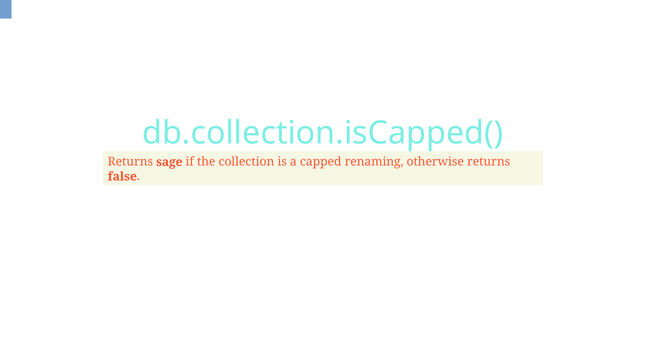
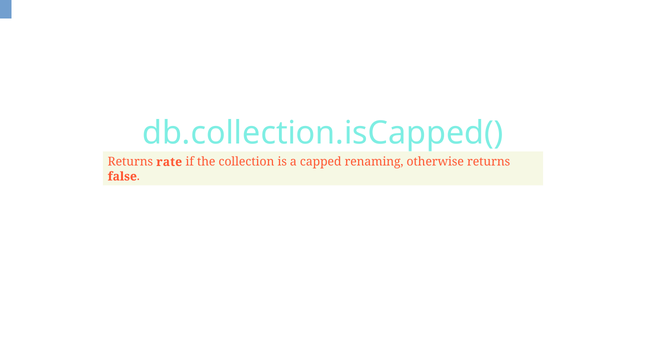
sage: sage -> rate
